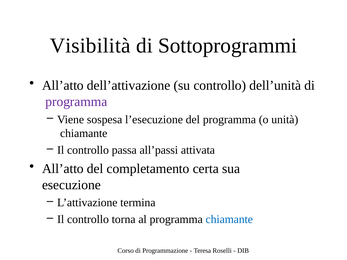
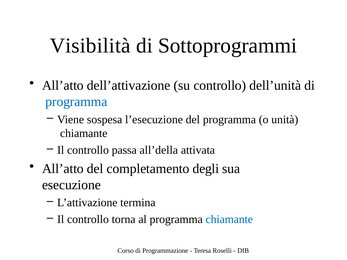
programma at (76, 102) colour: purple -> blue
all’passi: all’passi -> all’della
certa: certa -> degli
